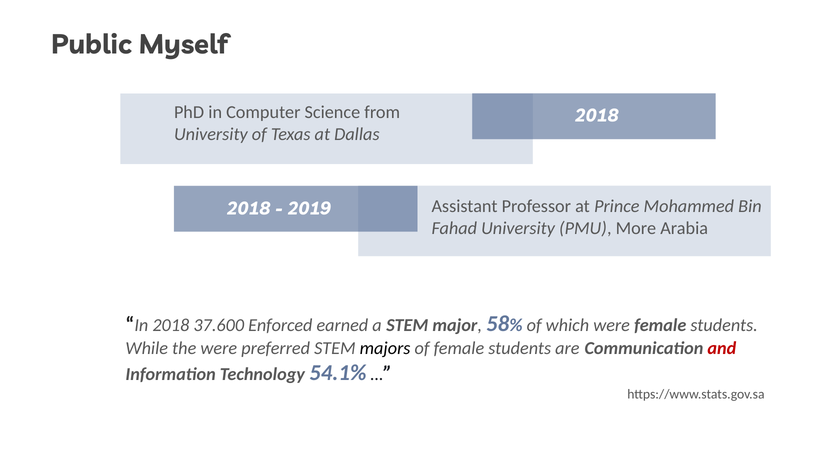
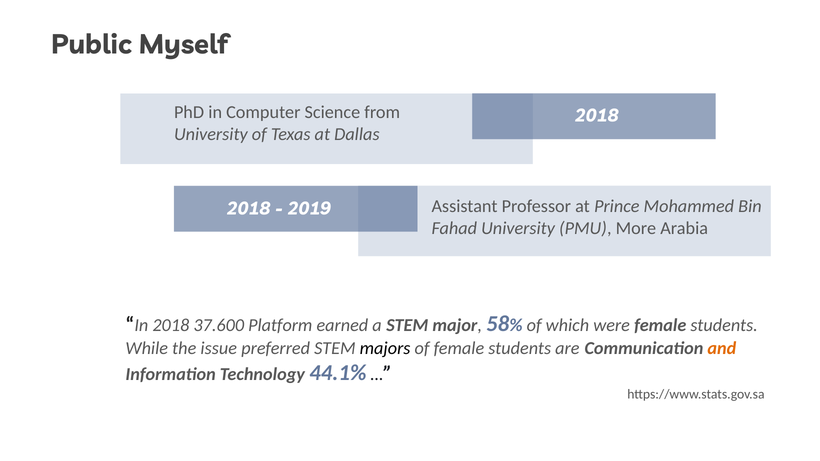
Enforced: Enforced -> Platform
the were: were -> issue
and colour: red -> orange
54.1%: 54.1% -> 44.1%
